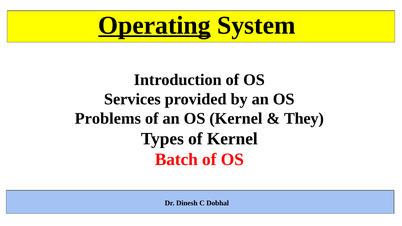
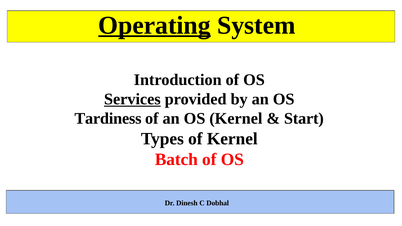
Services underline: none -> present
Problems: Problems -> Tardiness
They: They -> Start
